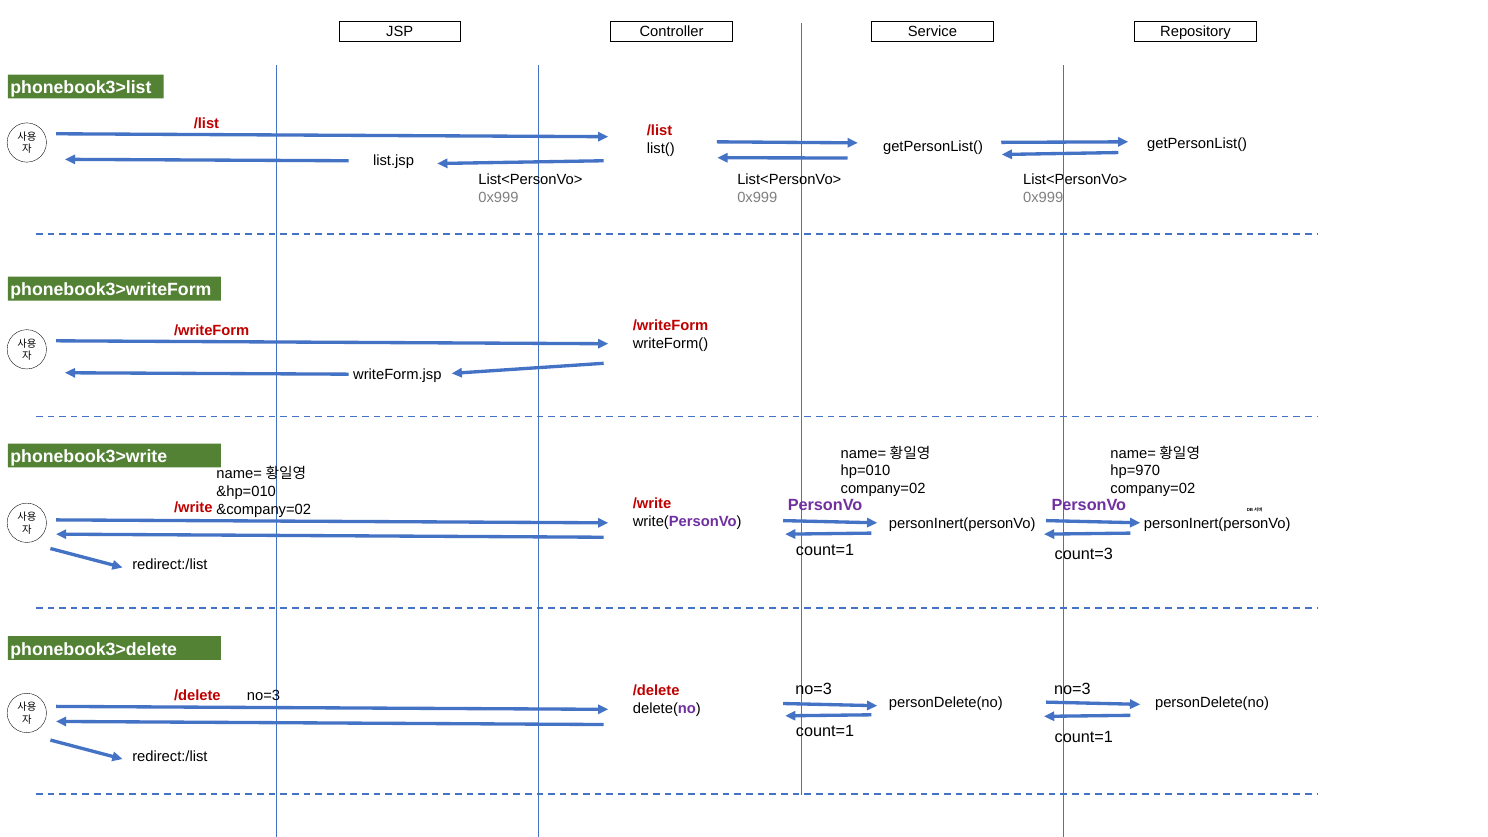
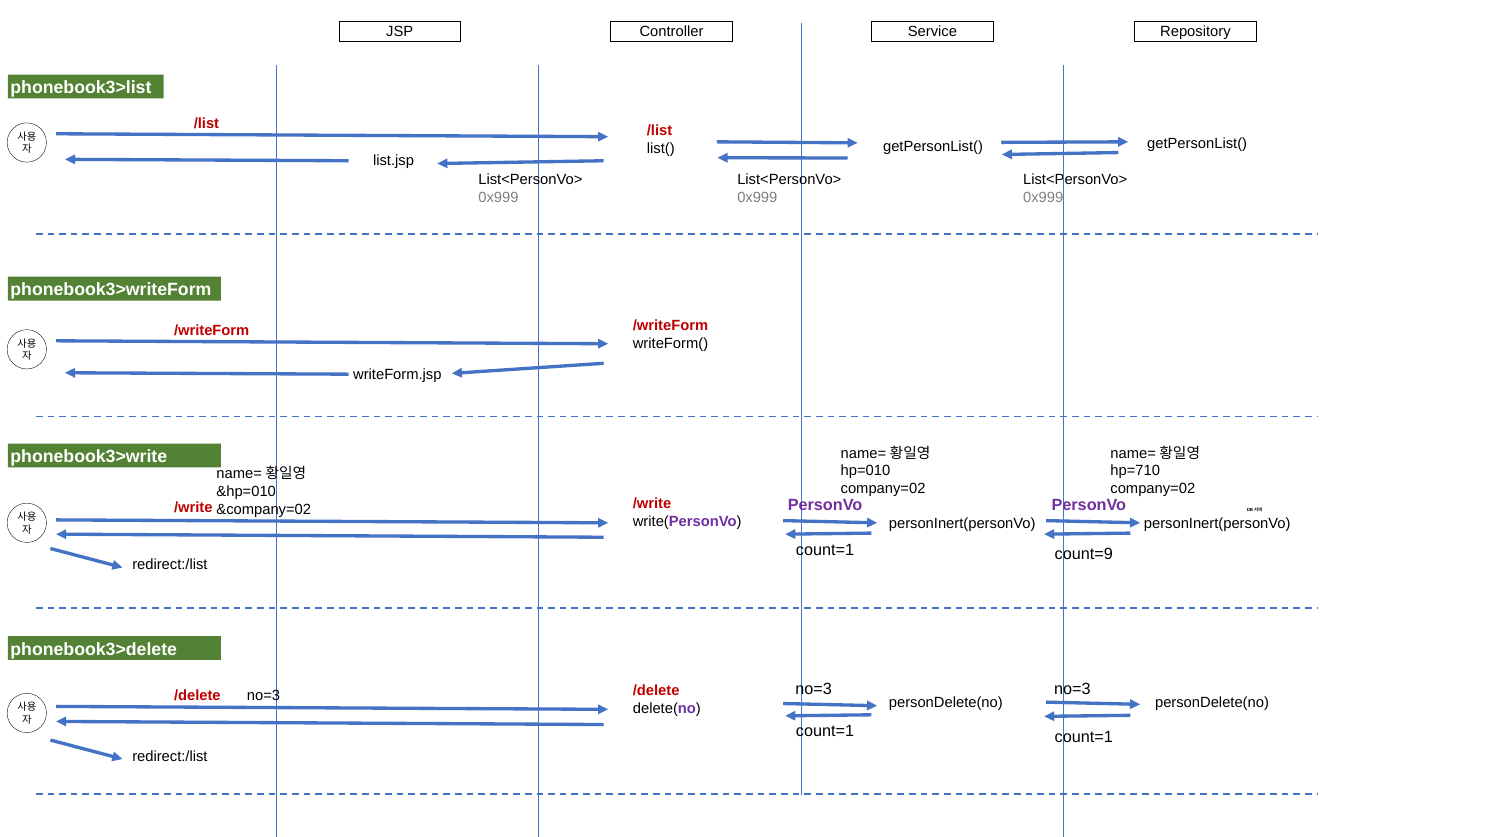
hp=970: hp=970 -> hp=710
count=3: count=3 -> count=9
